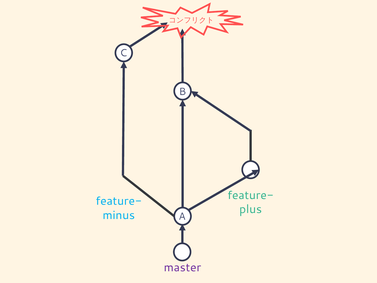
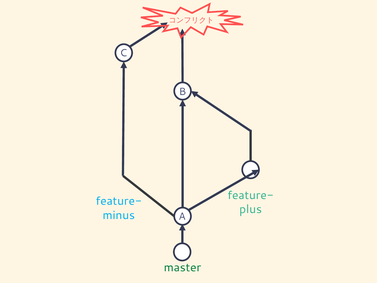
master colour: purple -> green
